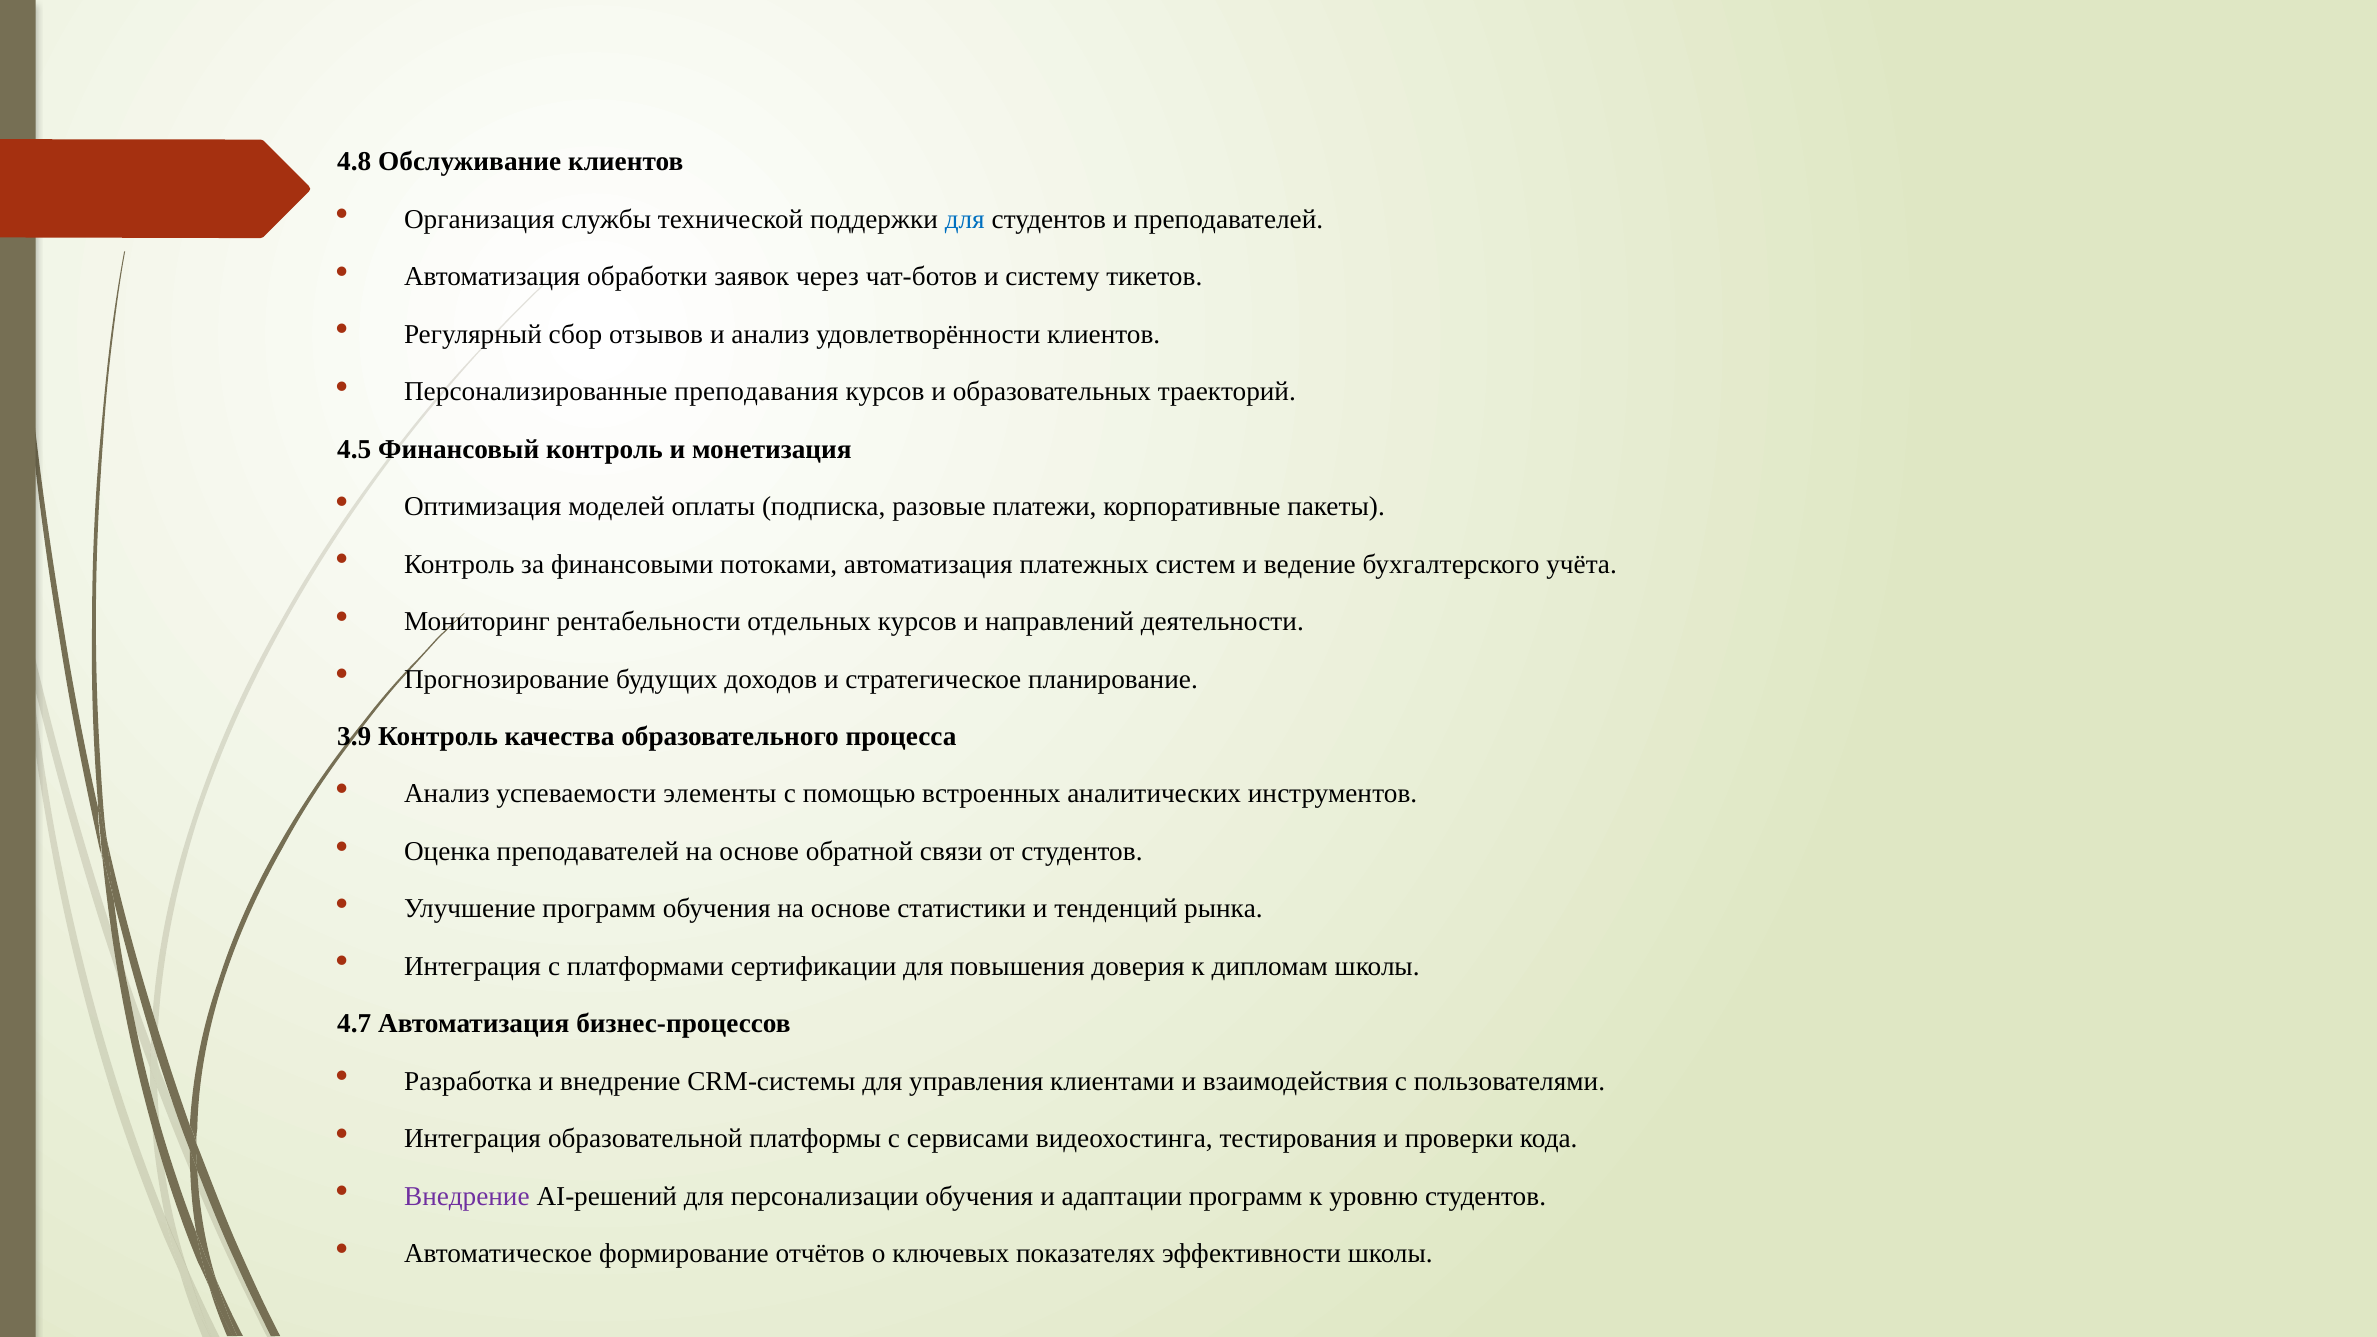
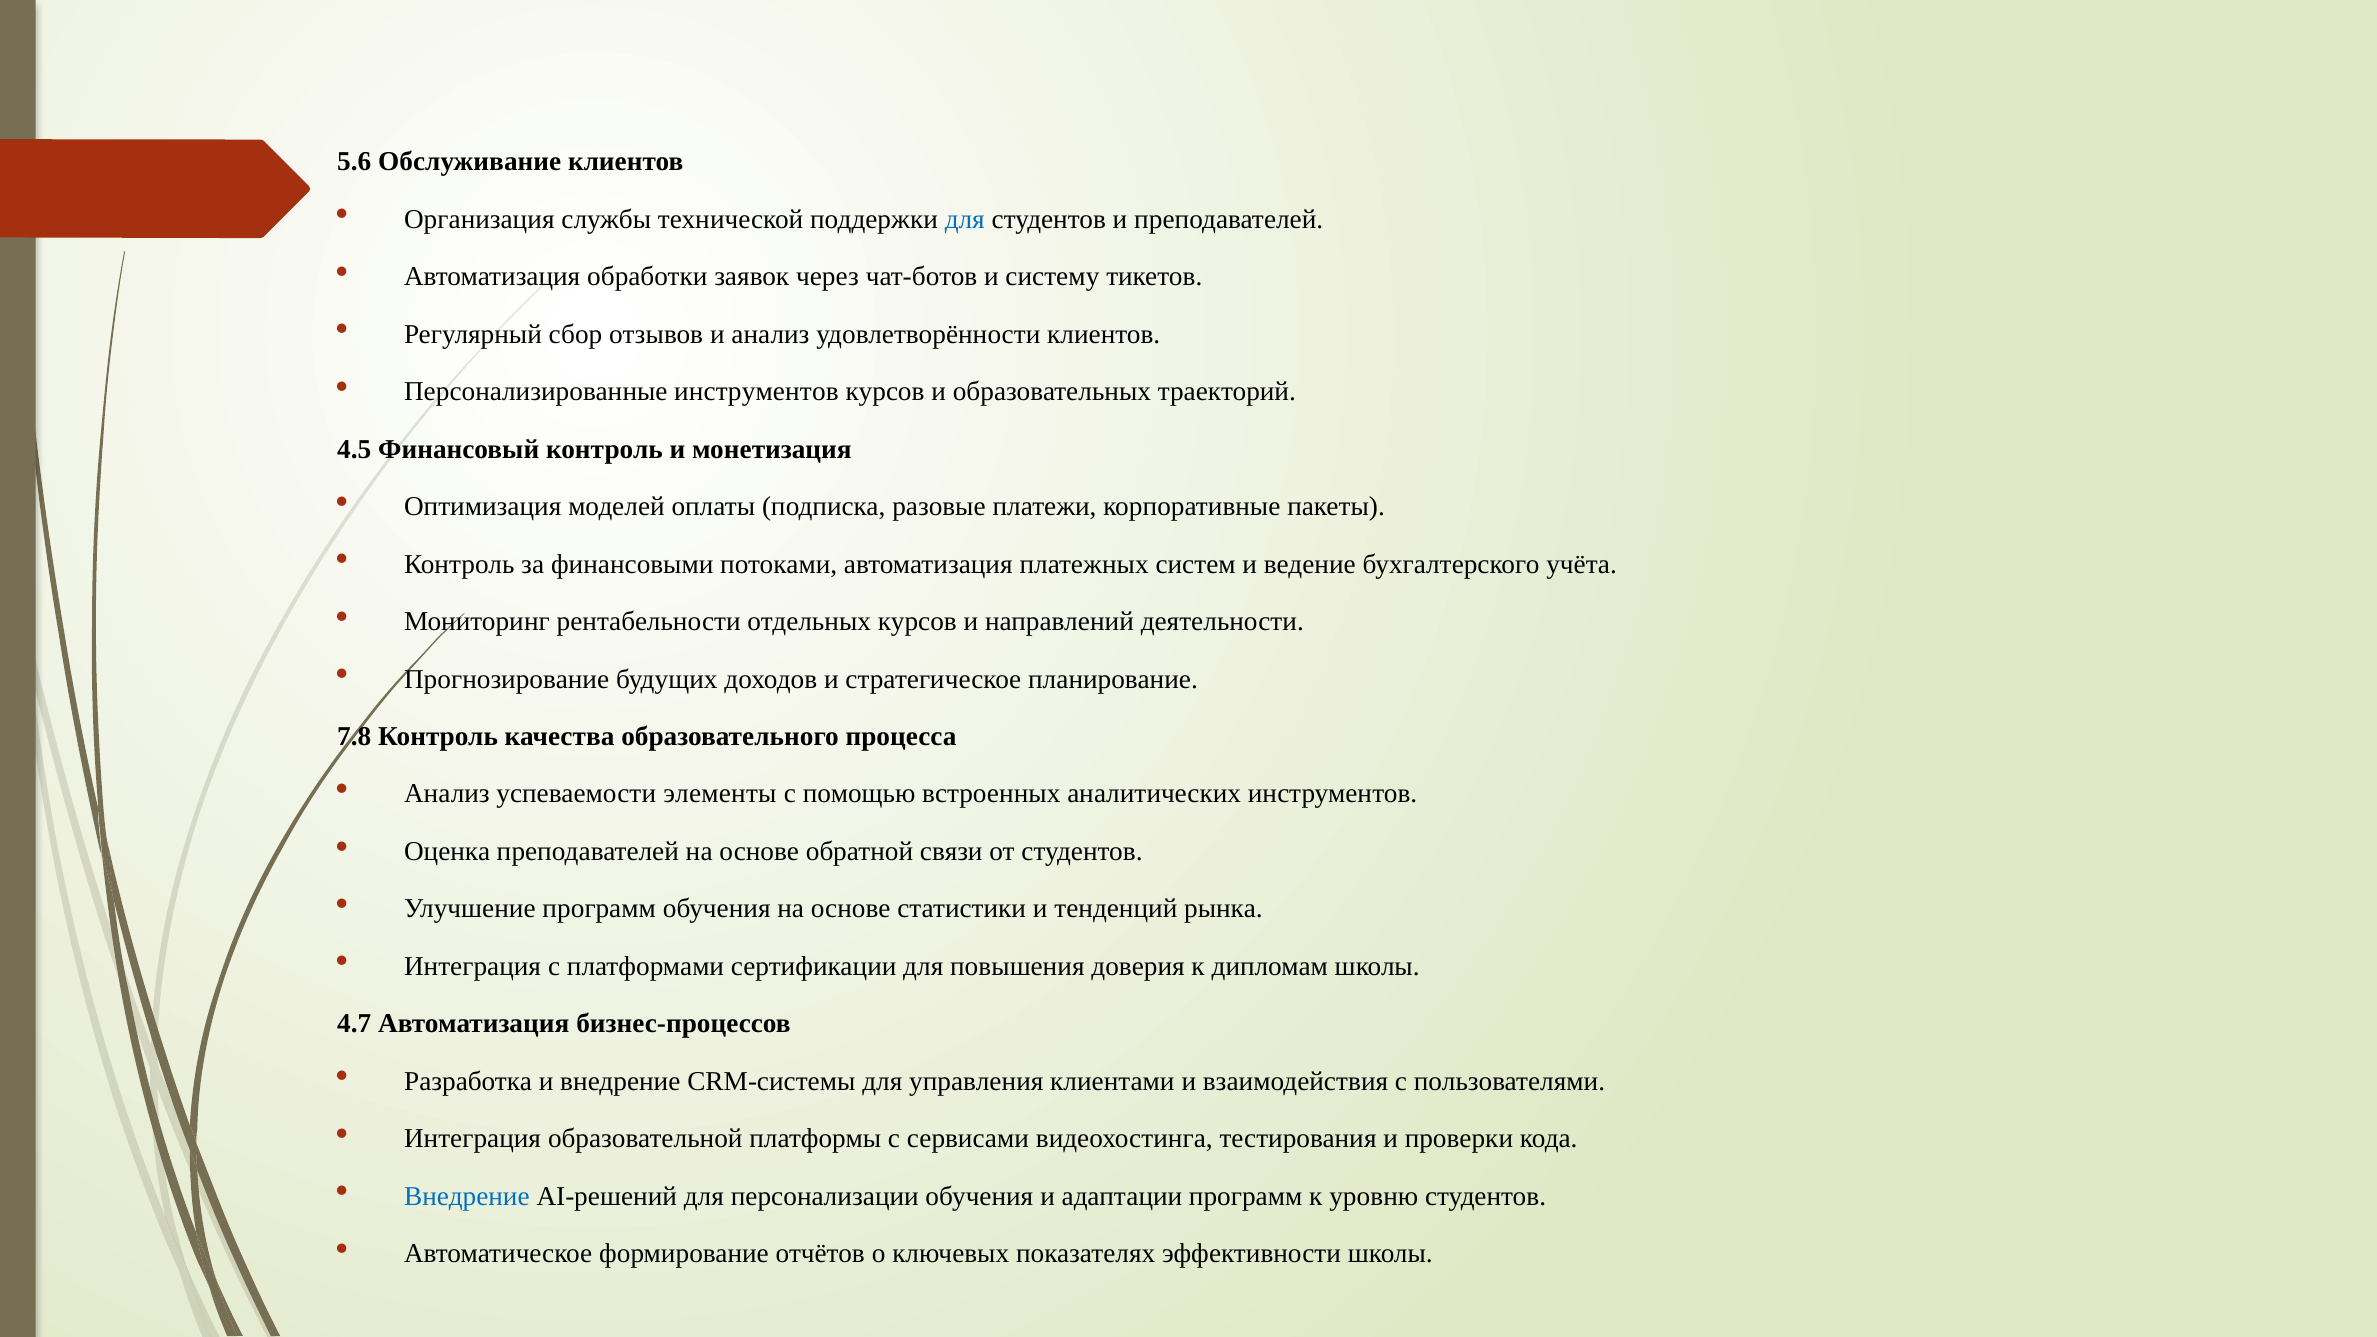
4.8: 4.8 -> 5.6
Персонализированные преподавания: преподавания -> инструментов
3.9: 3.9 -> 7.8
Внедрение at (467, 1196) colour: purple -> blue
